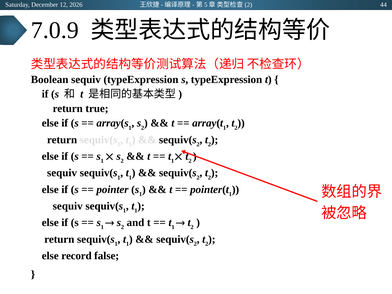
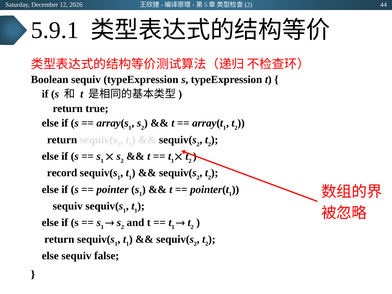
7.0.9: 7.0.9 -> 5.9.1
sequiv at (62, 173): sequiv -> record
else record: record -> sequiv
